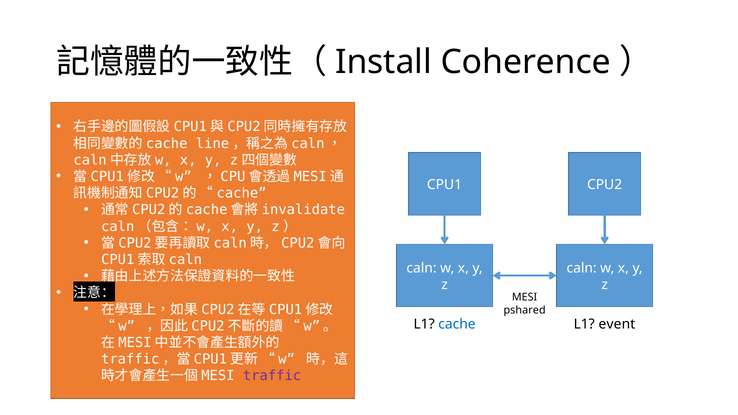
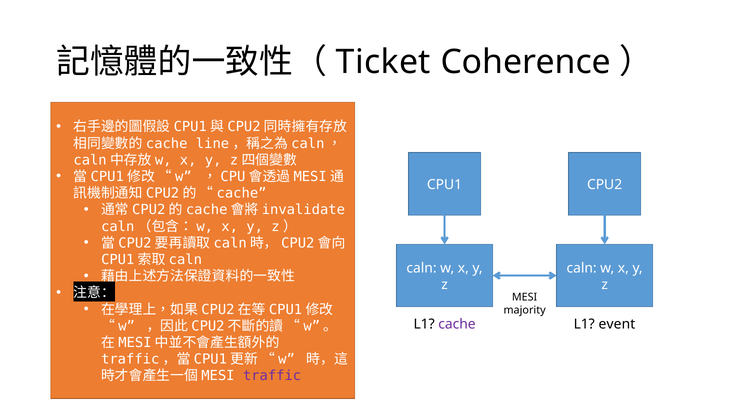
Install: Install -> Ticket
pshared: pshared -> majority
cache at (457, 324) colour: blue -> purple
